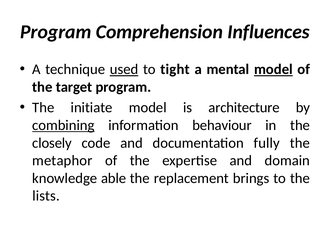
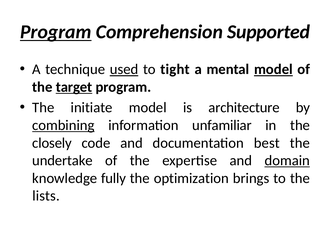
Program at (56, 32) underline: none -> present
Influences: Influences -> Supported
target underline: none -> present
behaviour: behaviour -> unfamiliar
fully: fully -> best
metaphor: metaphor -> undertake
domain underline: none -> present
able: able -> fully
replacement: replacement -> optimization
